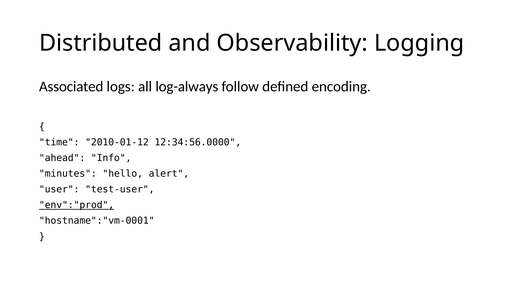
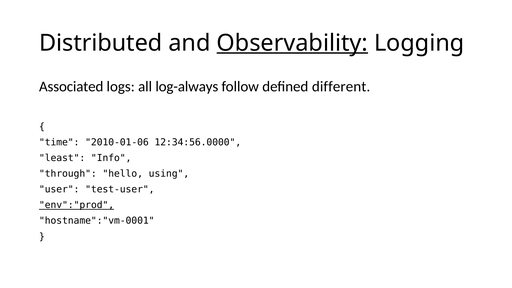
Observability underline: none -> present
encoding: encoding -> different
2010-01-12: 2010-01-12 -> 2010-01-06
ahead: ahead -> least
minutes: minutes -> through
alert: alert -> using
